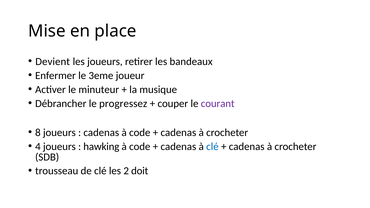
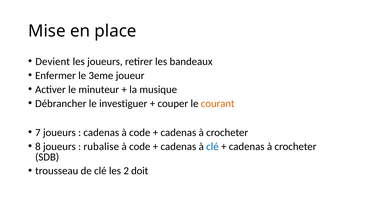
progressez: progressez -> investiguer
courant colour: purple -> orange
8: 8 -> 7
4: 4 -> 8
hawking: hawking -> rubalise
